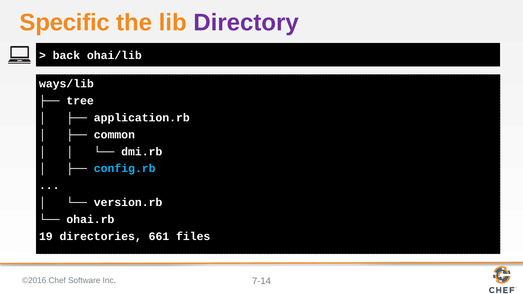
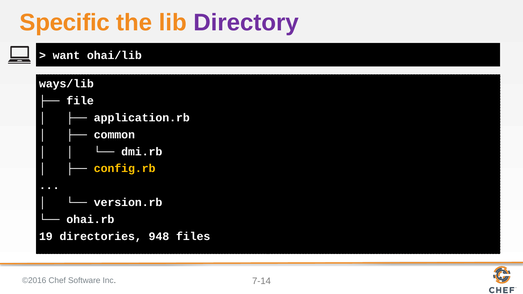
back: back -> want
tree: tree -> file
config.rb colour: light blue -> yellow
661: 661 -> 948
